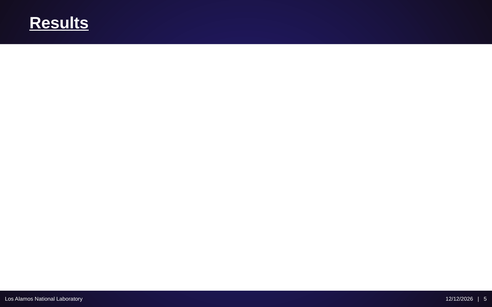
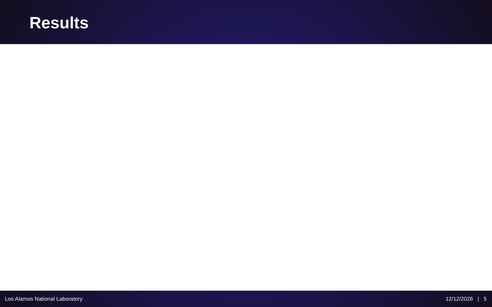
Results underline: present -> none
